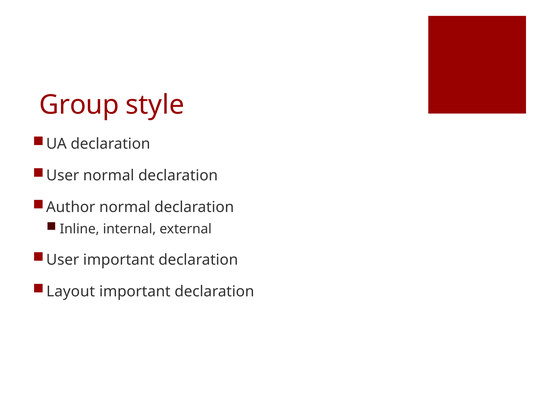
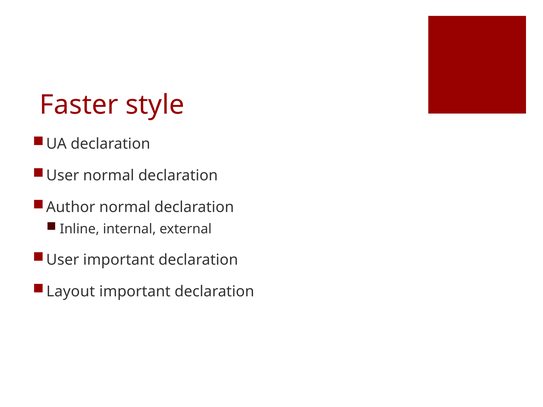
Group: Group -> Faster
